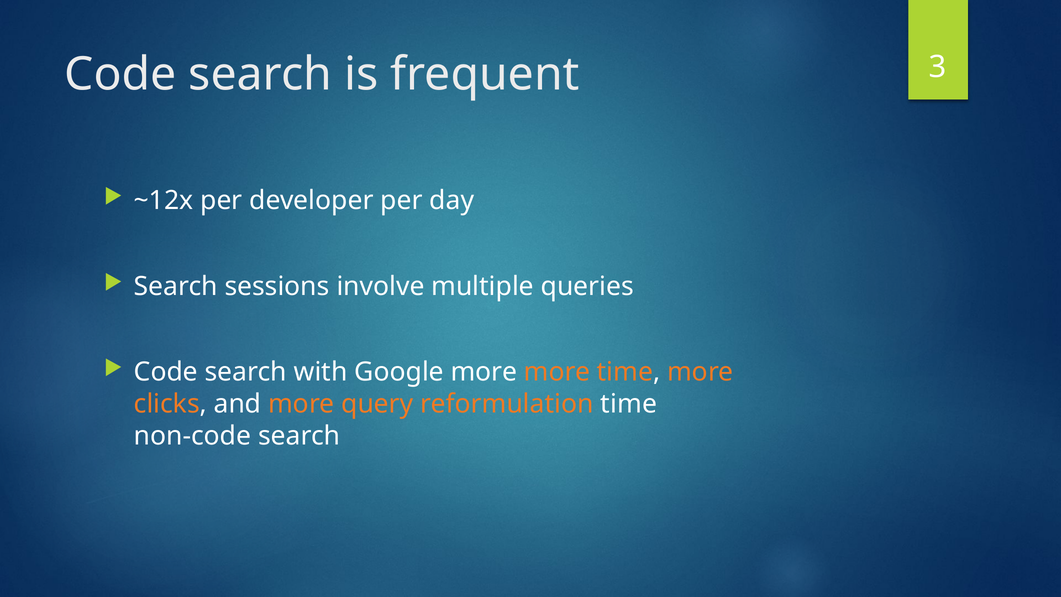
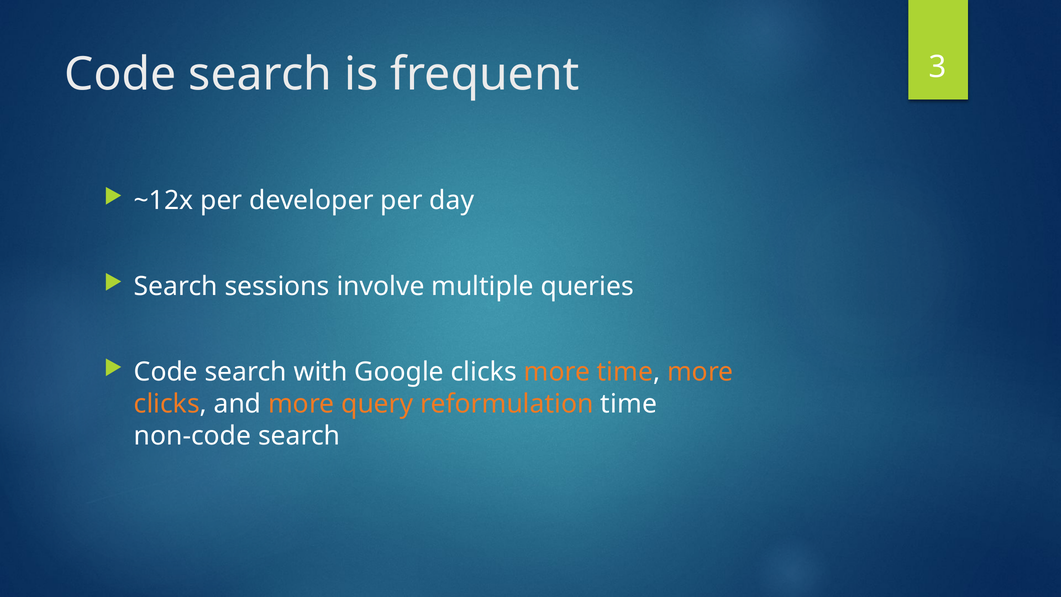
Google more: more -> clicks
